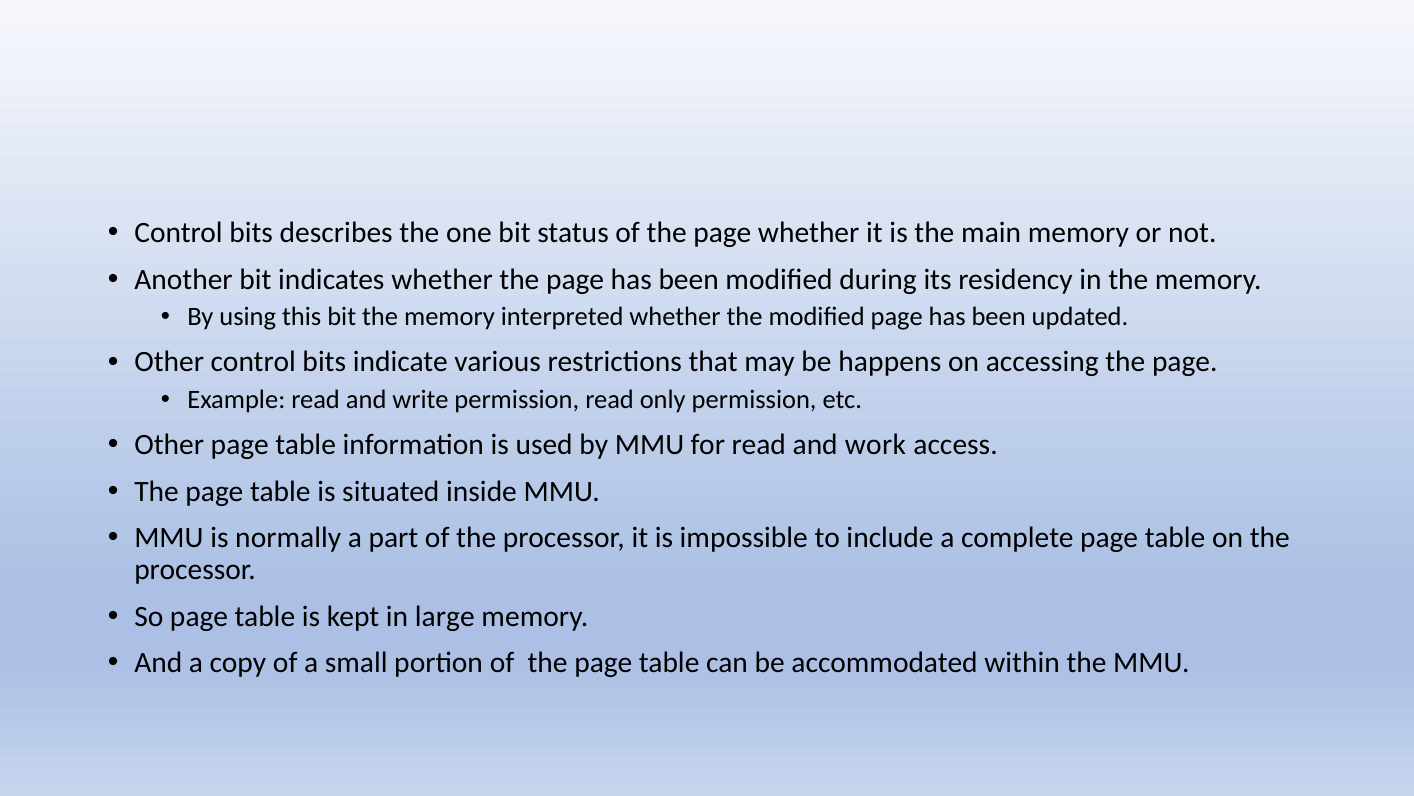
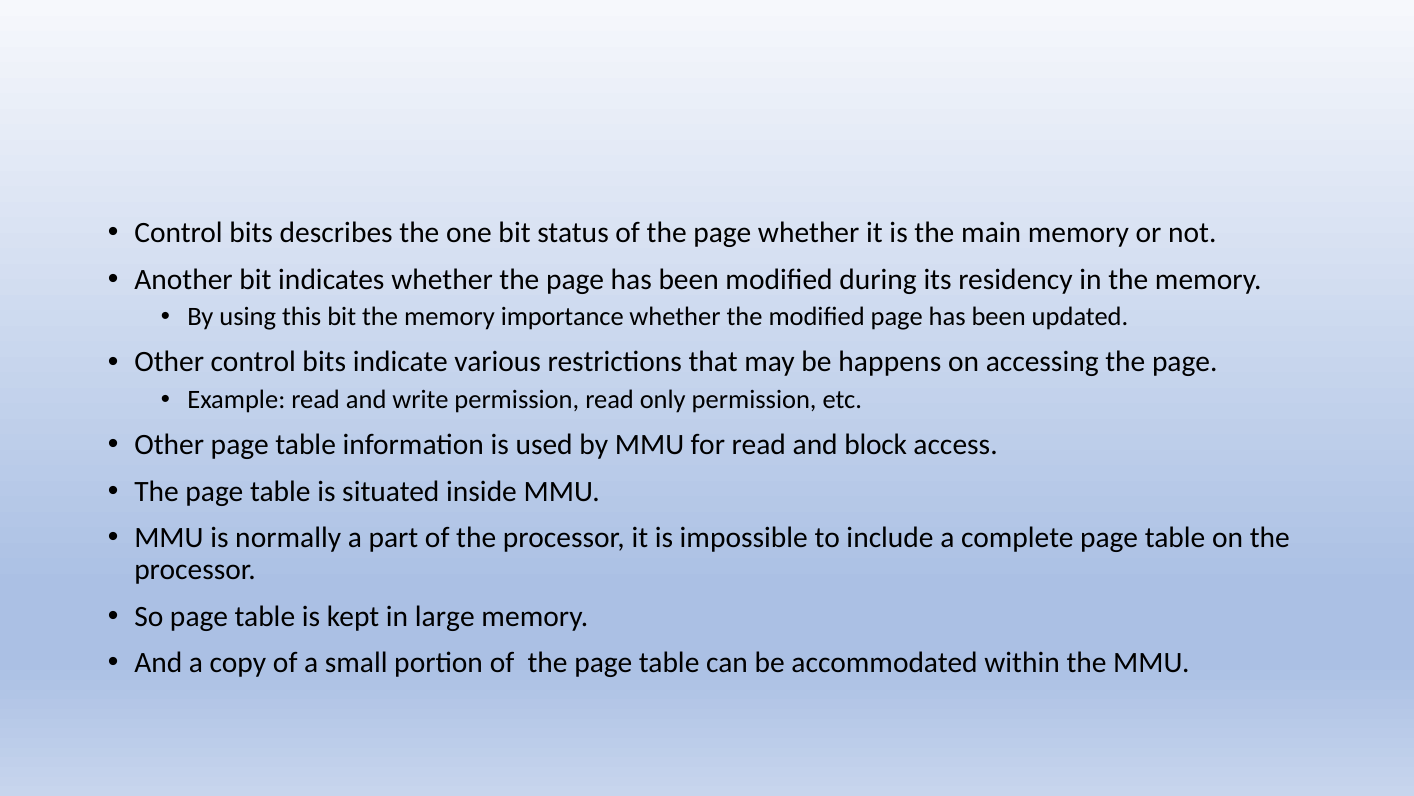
interpreted: interpreted -> importance
work: work -> block
